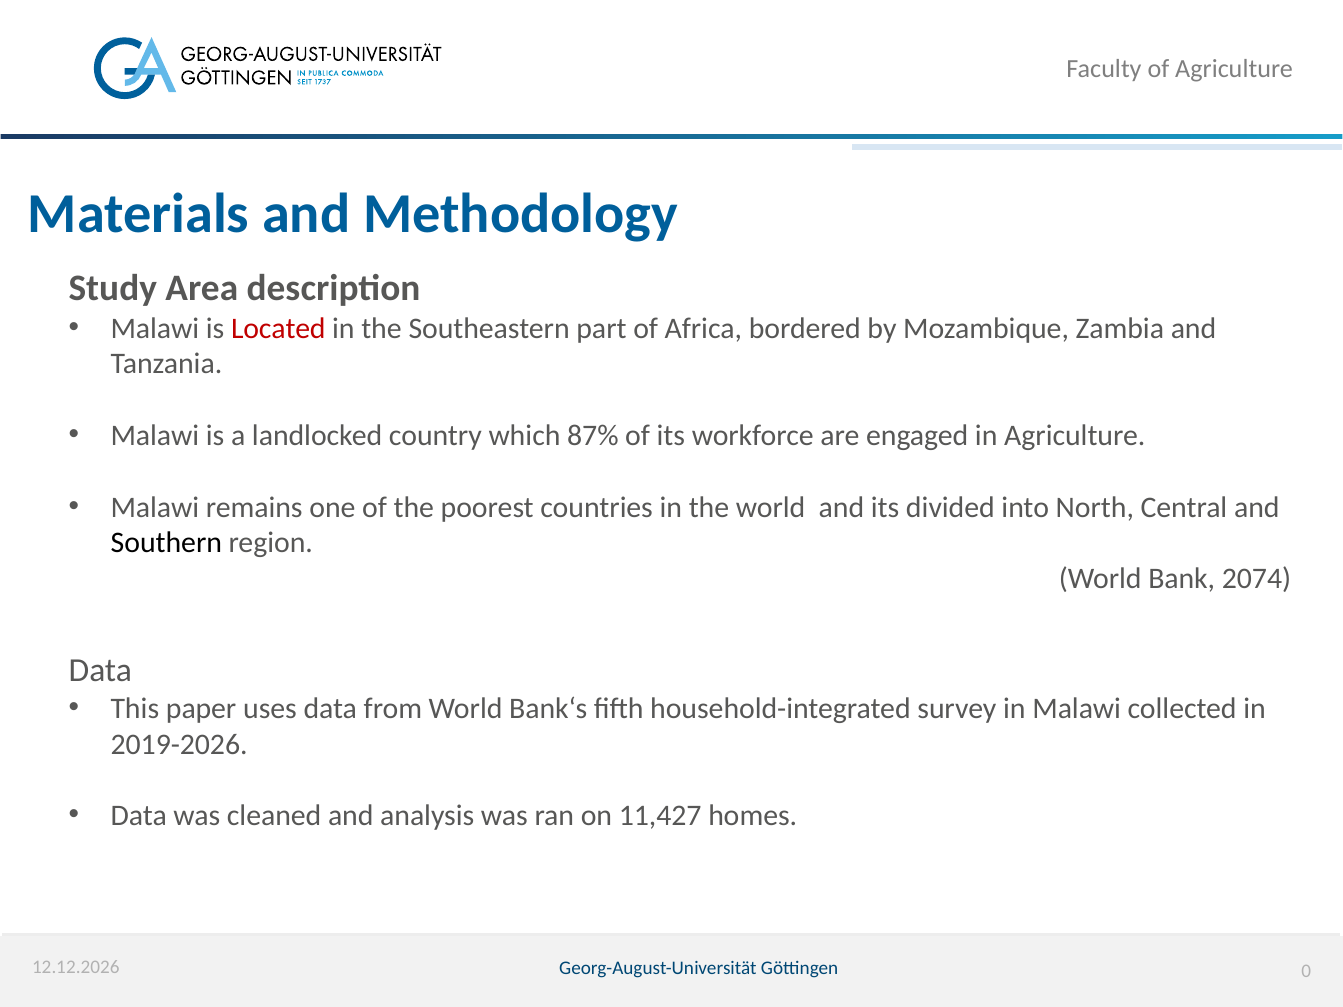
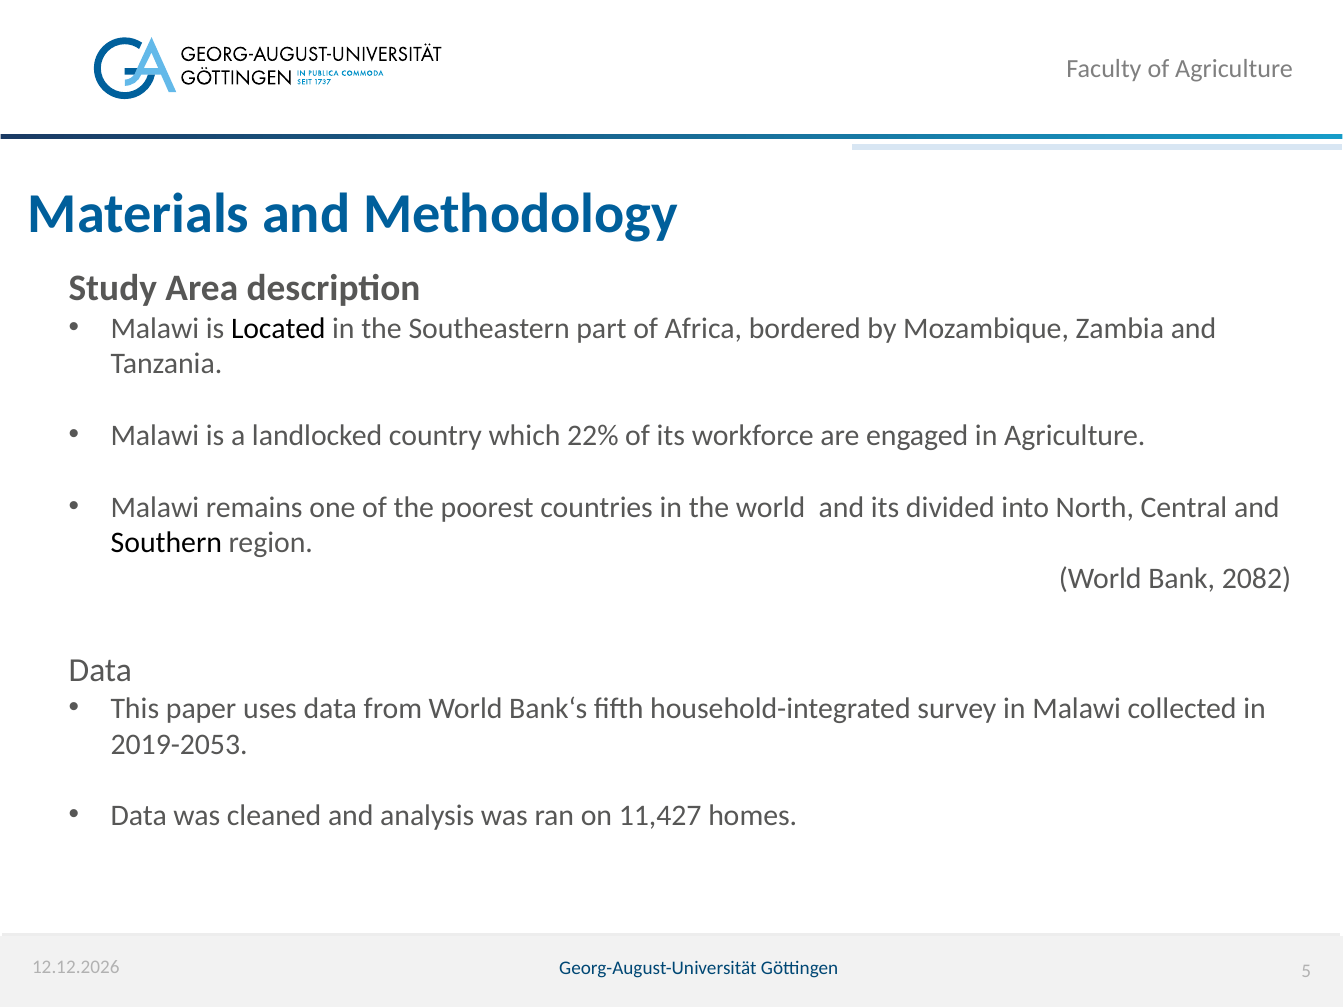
Located colour: red -> black
87%: 87% -> 22%
2074: 2074 -> 2082
2019-2026: 2019-2026 -> 2019-2053
0: 0 -> 5
